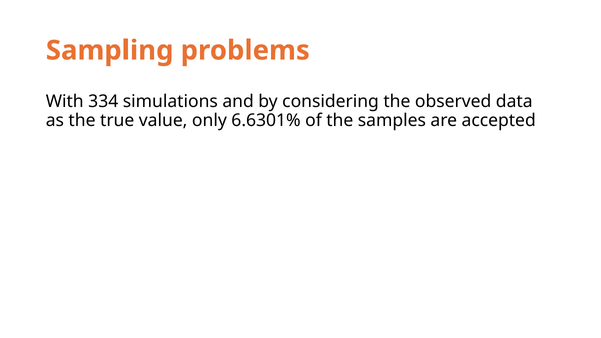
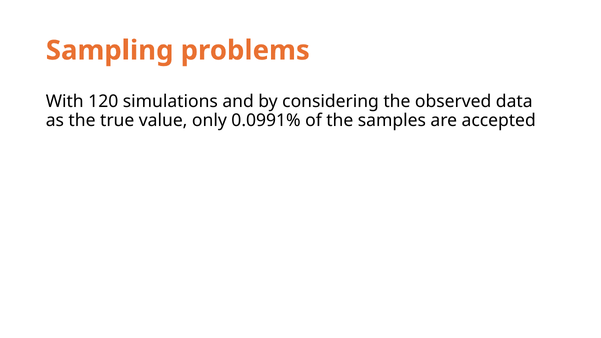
334: 334 -> 120
6.6301%: 6.6301% -> 0.0991%
